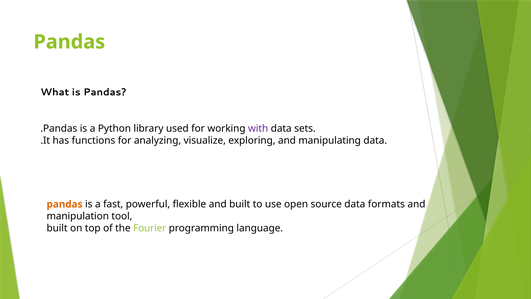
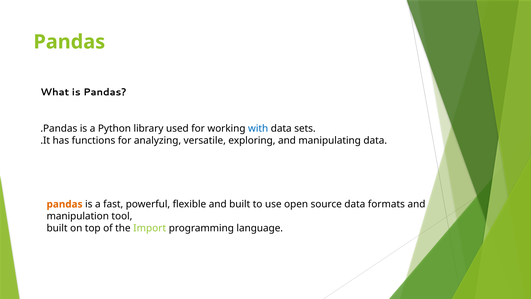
with colour: purple -> blue
visualize: visualize -> versatile
Fourier: Fourier -> Import
